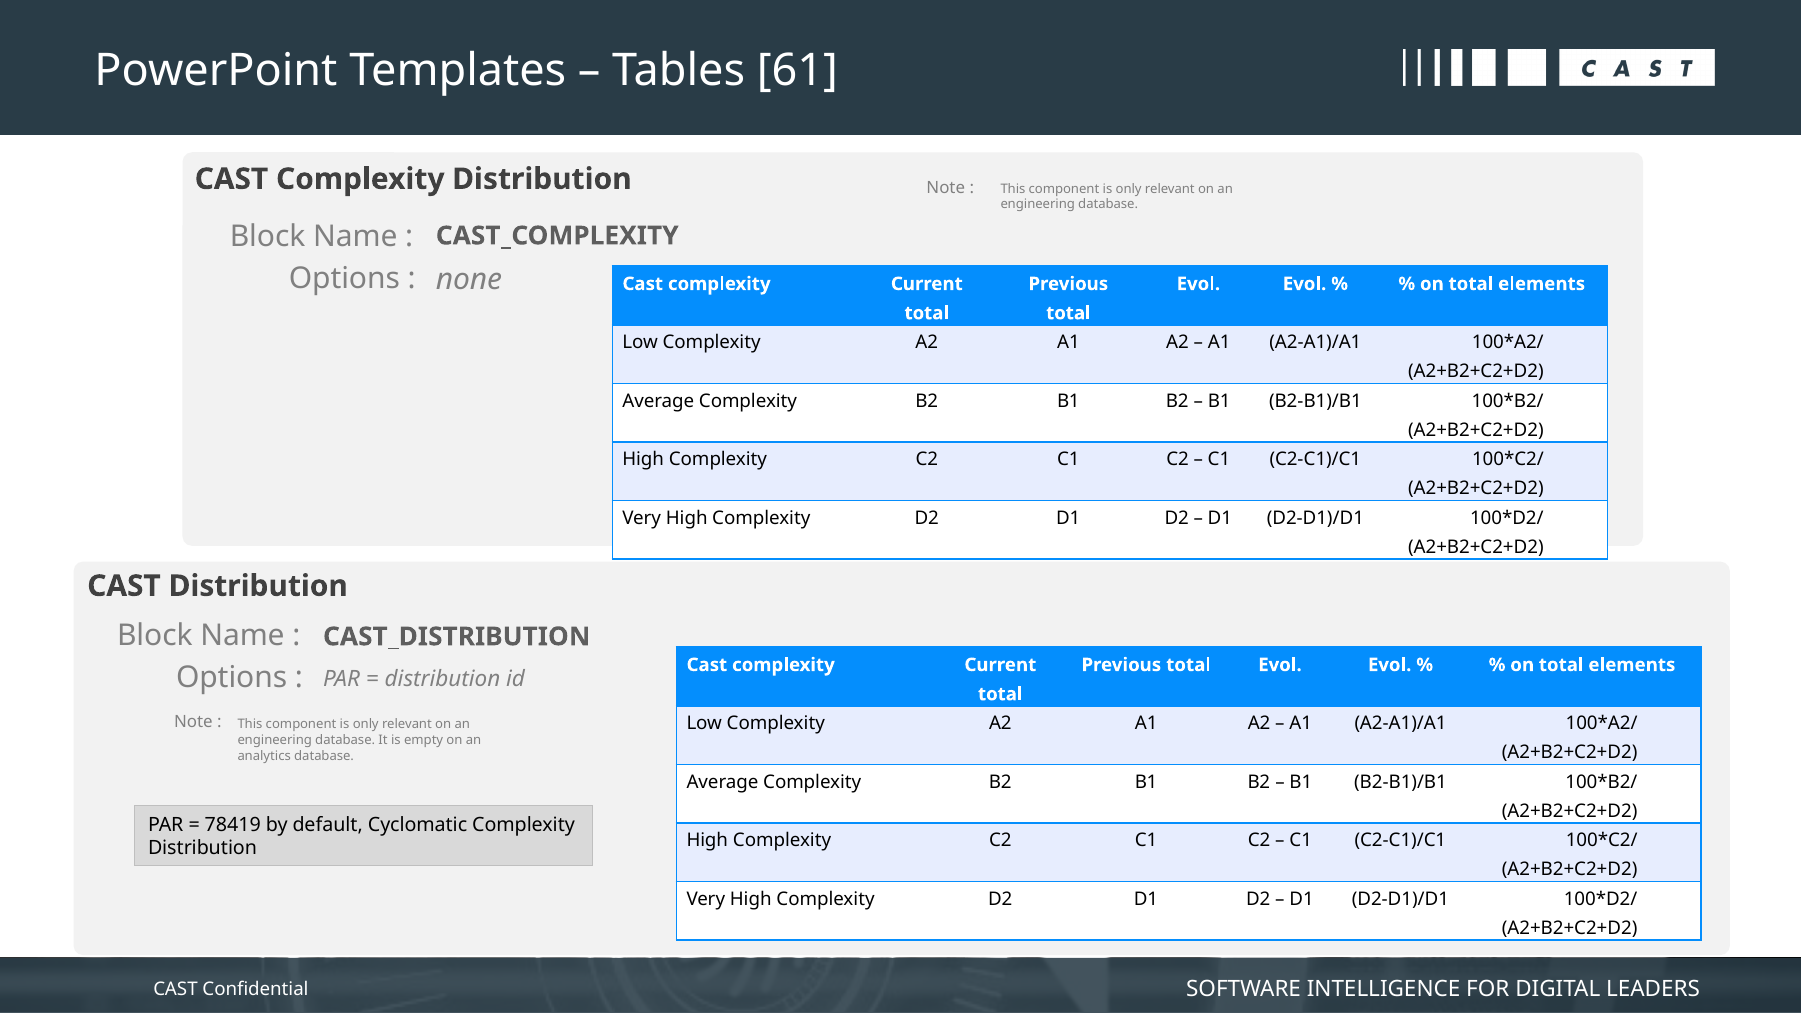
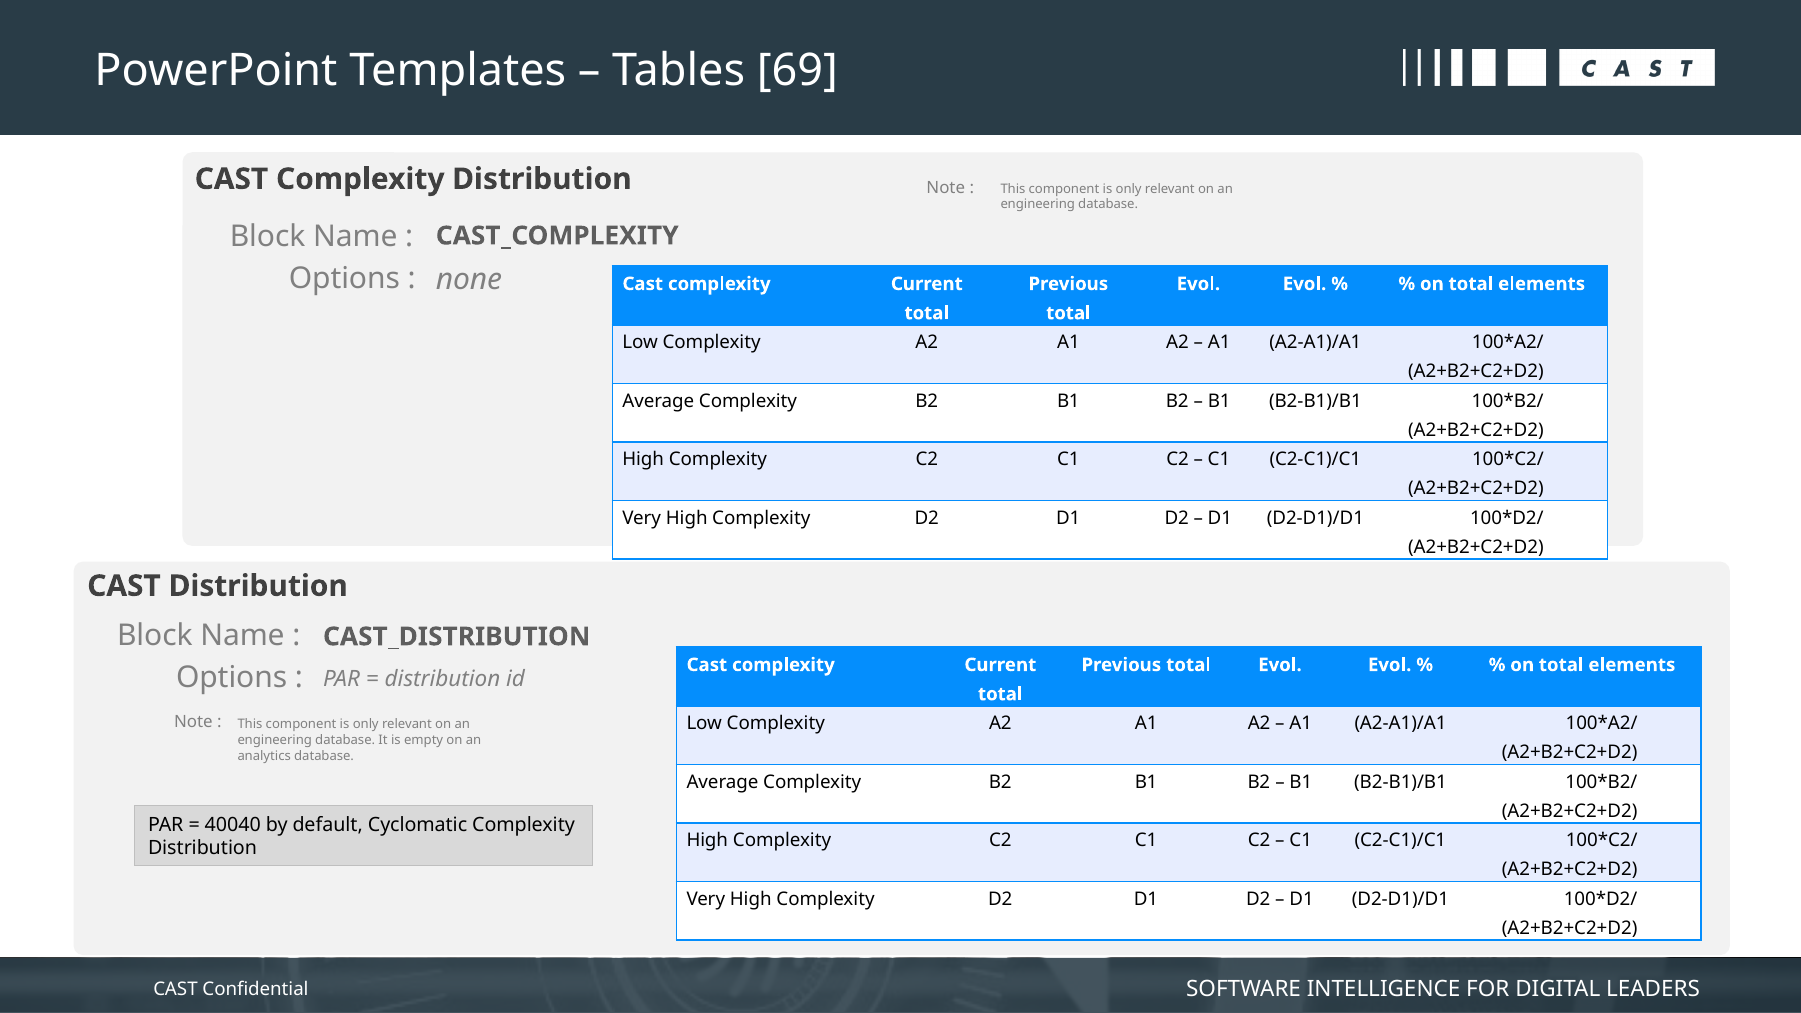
61: 61 -> 69
78419: 78419 -> 40040
